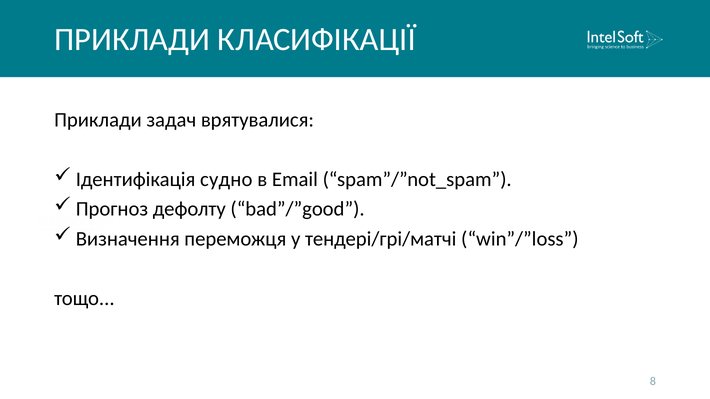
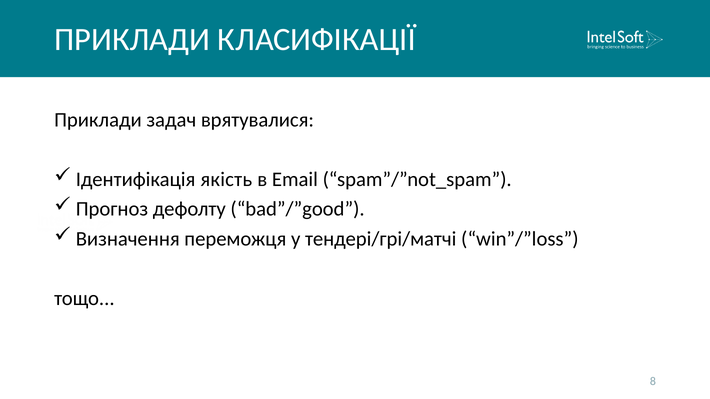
судно: судно -> якість
